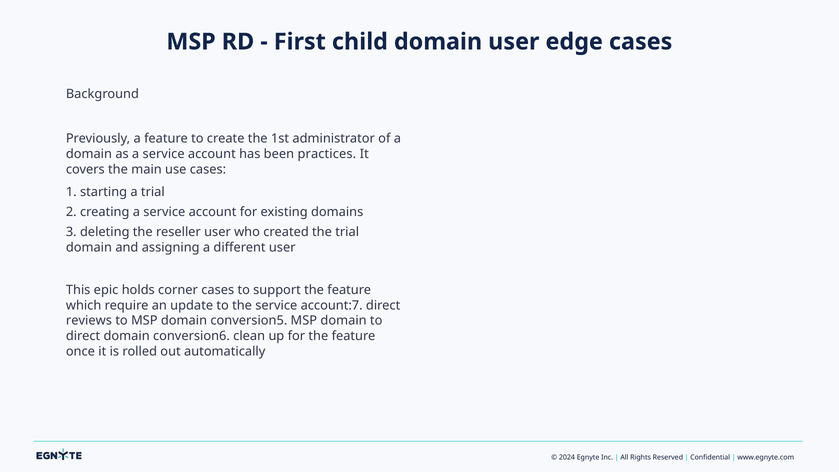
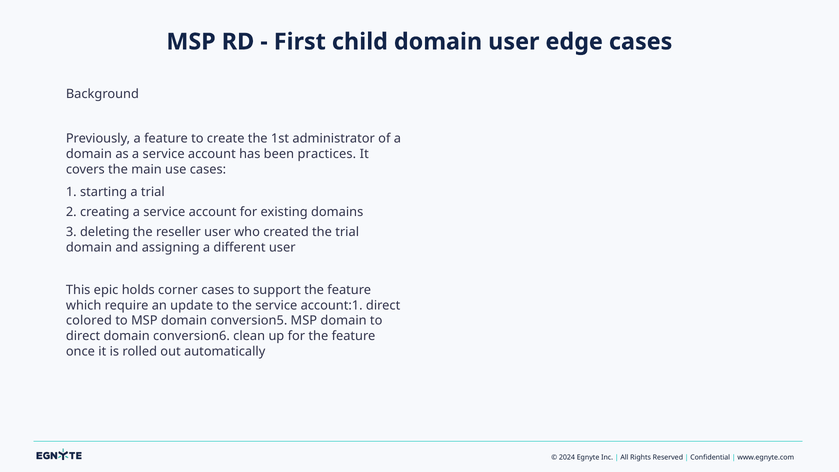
account:7: account:7 -> account:1
reviews: reviews -> colored
